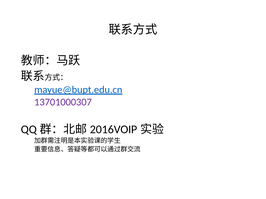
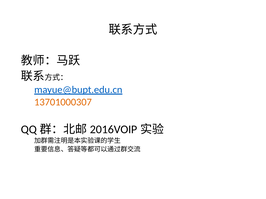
13701000307 colour: purple -> orange
